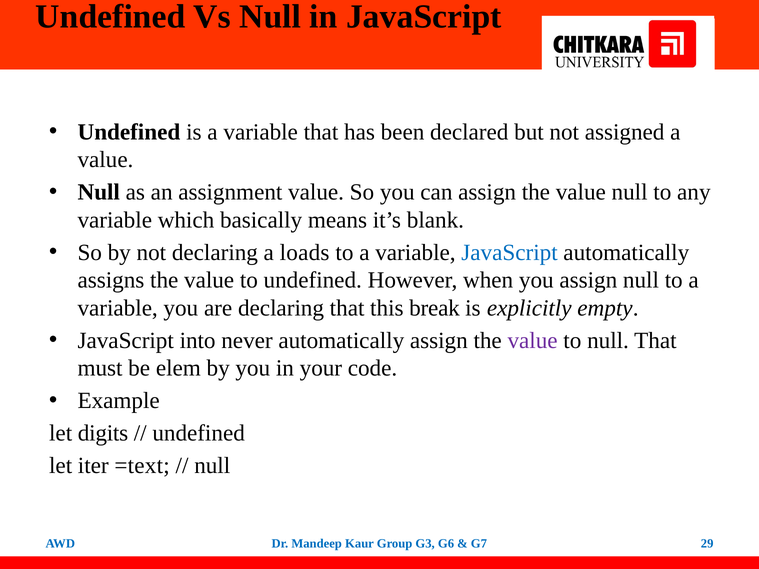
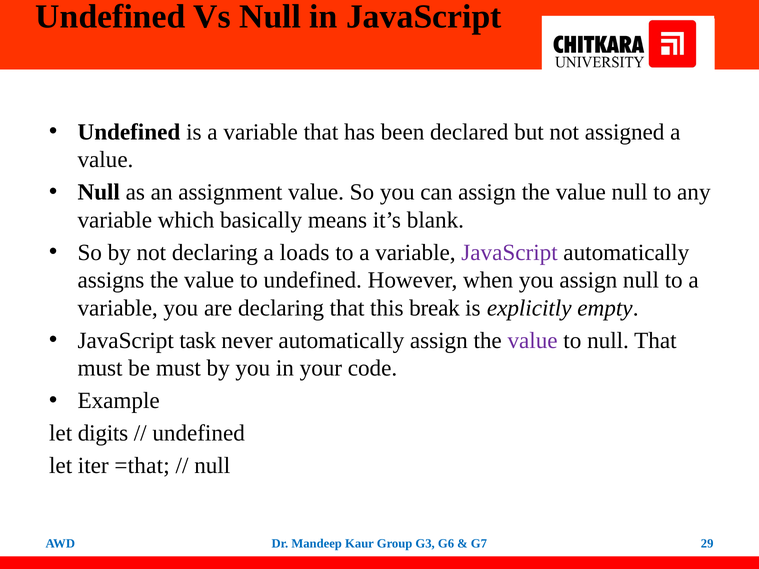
JavaScript at (510, 253) colour: blue -> purple
into: into -> task
be elem: elem -> must
=text: =text -> =that
